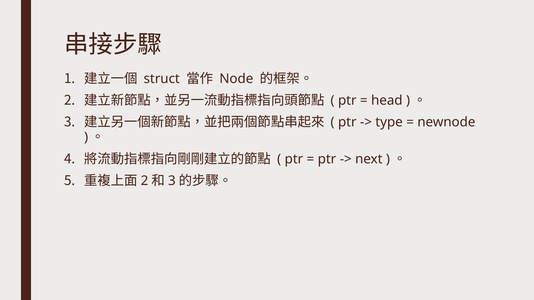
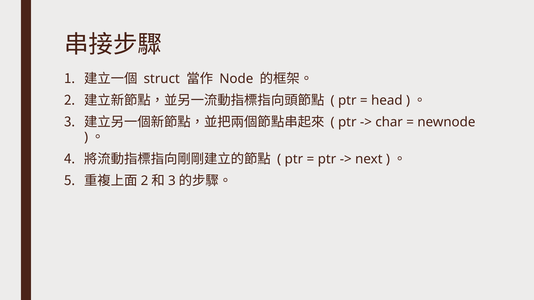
type: type -> char
